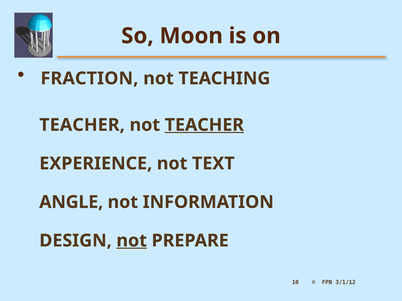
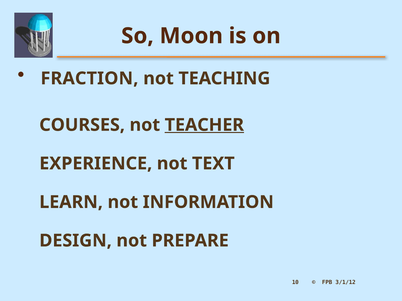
TEACHER at (82, 125): TEACHER -> COURSES
ANGLE: ANGLE -> LEARN
not at (132, 241) underline: present -> none
